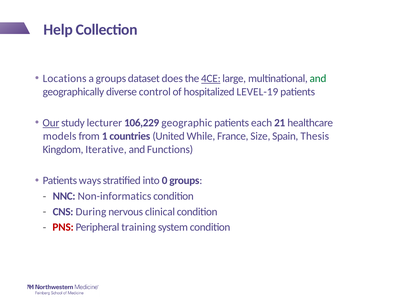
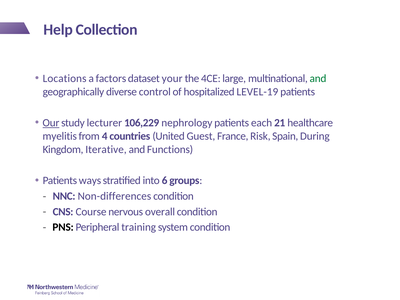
a groups: groups -> factors
does: does -> your
4CE underline: present -> none
geographic: geographic -> nephrology
models: models -> myelitis
1: 1 -> 4
While: While -> Guest
Size: Size -> Risk
Thesis: Thesis -> During
0: 0 -> 6
Non-informatics: Non-informatics -> Non-differences
During: During -> Course
clinical: clinical -> overall
PNS colour: red -> black
